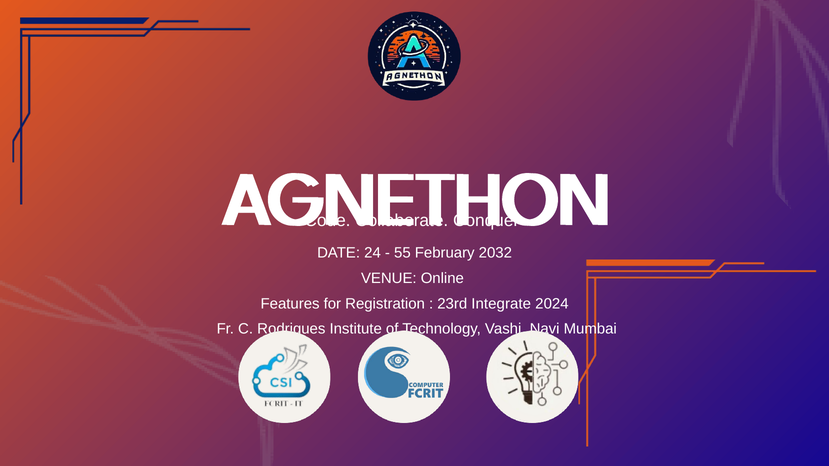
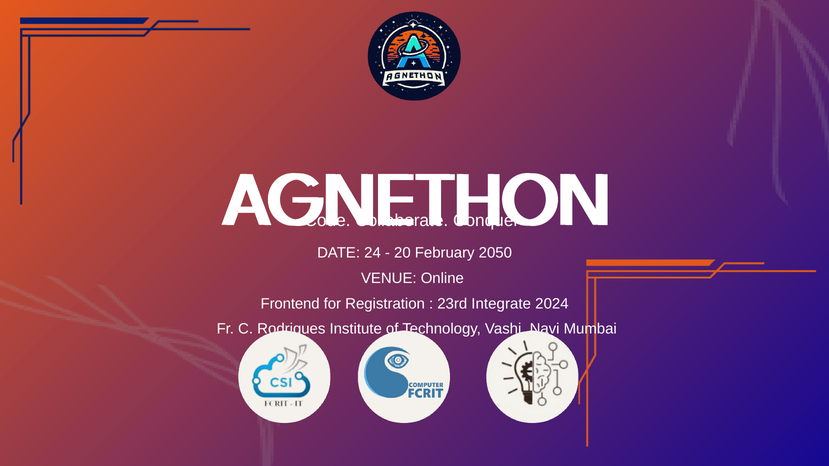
55: 55 -> 20
2032: 2032 -> 2050
Features: Features -> Frontend
